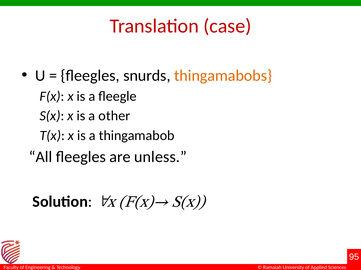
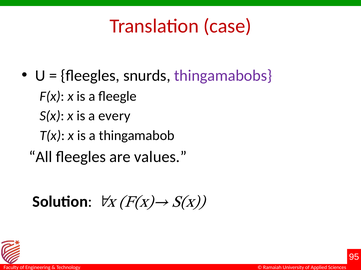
thingamabobs colour: orange -> purple
other: other -> every
unless: unless -> values
